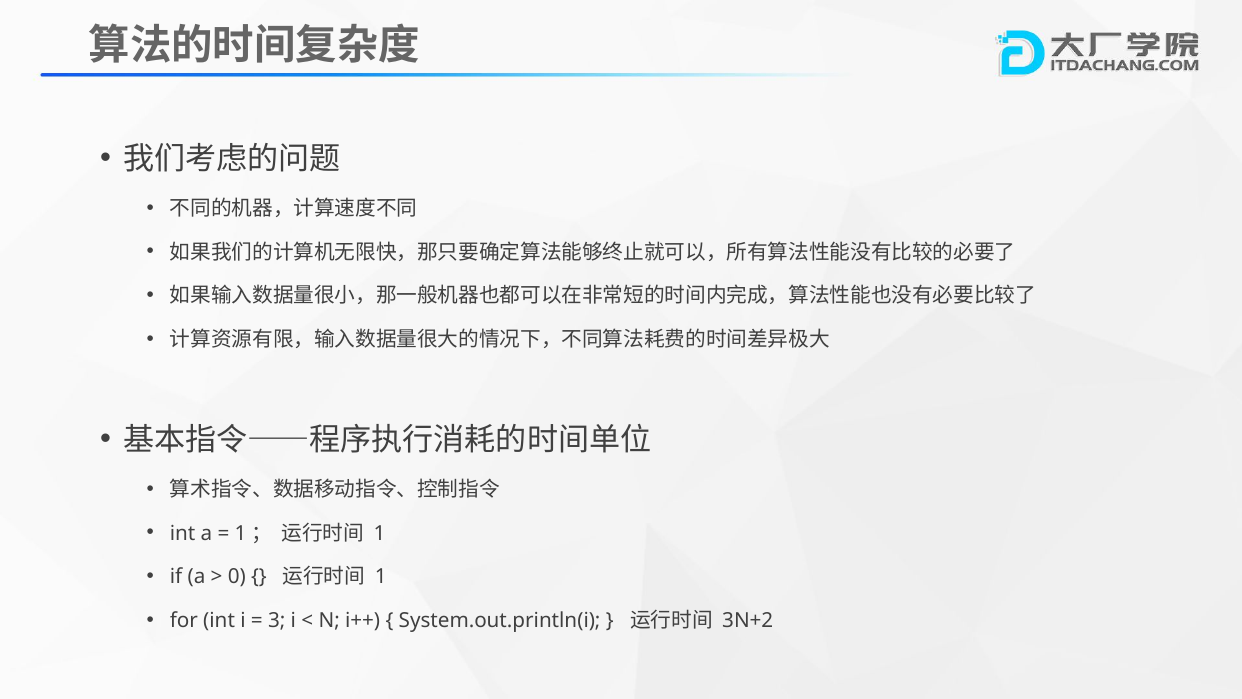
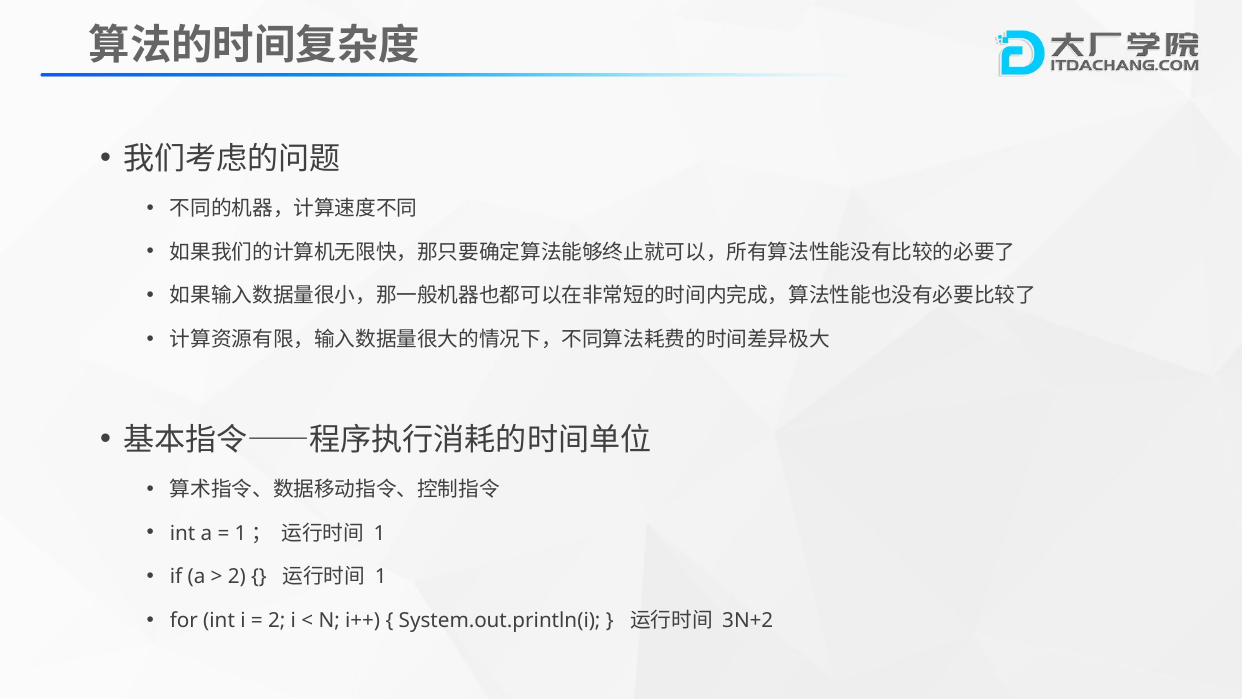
0 at (237, 577): 0 -> 2
3 at (277, 620): 3 -> 2
